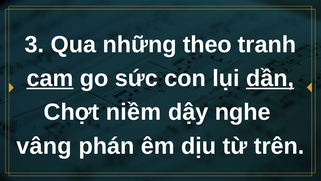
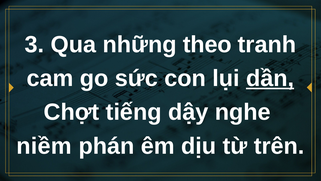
cam underline: present -> none
niềm: niềm -> tiếng
vâng: vâng -> niềm
